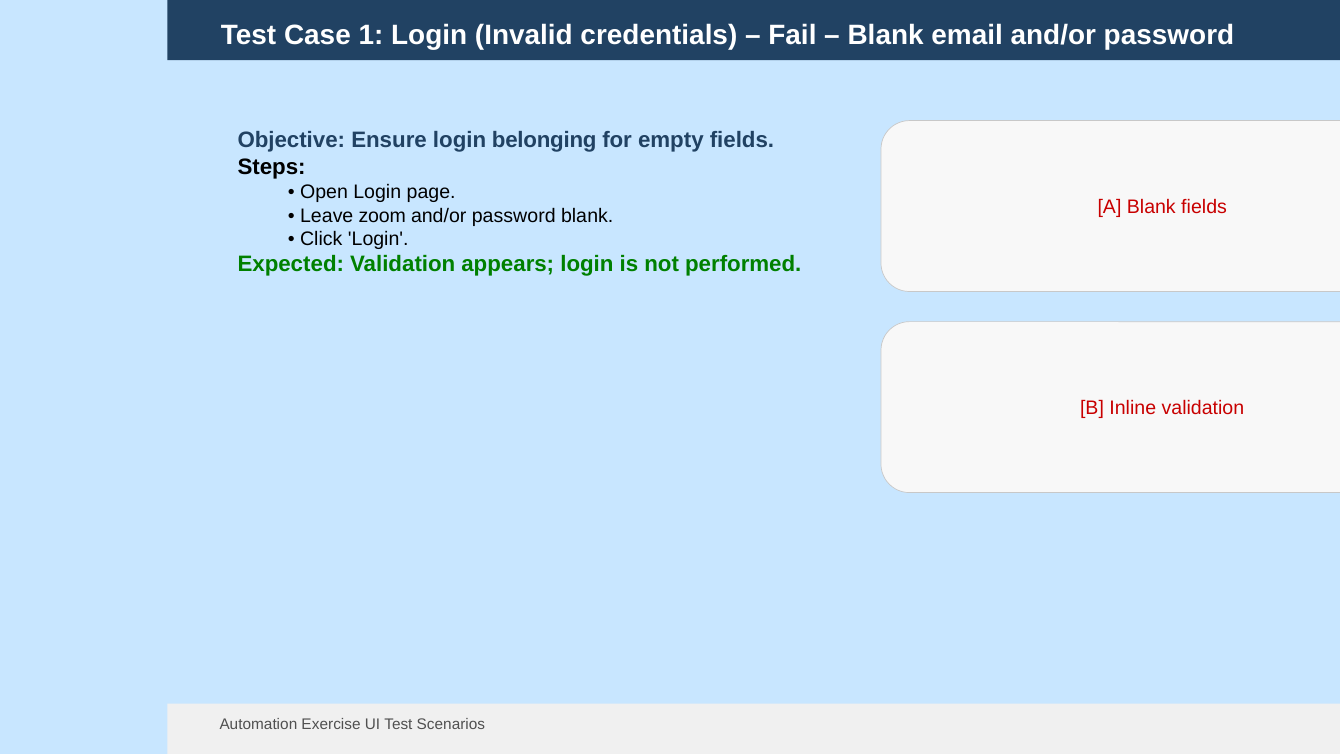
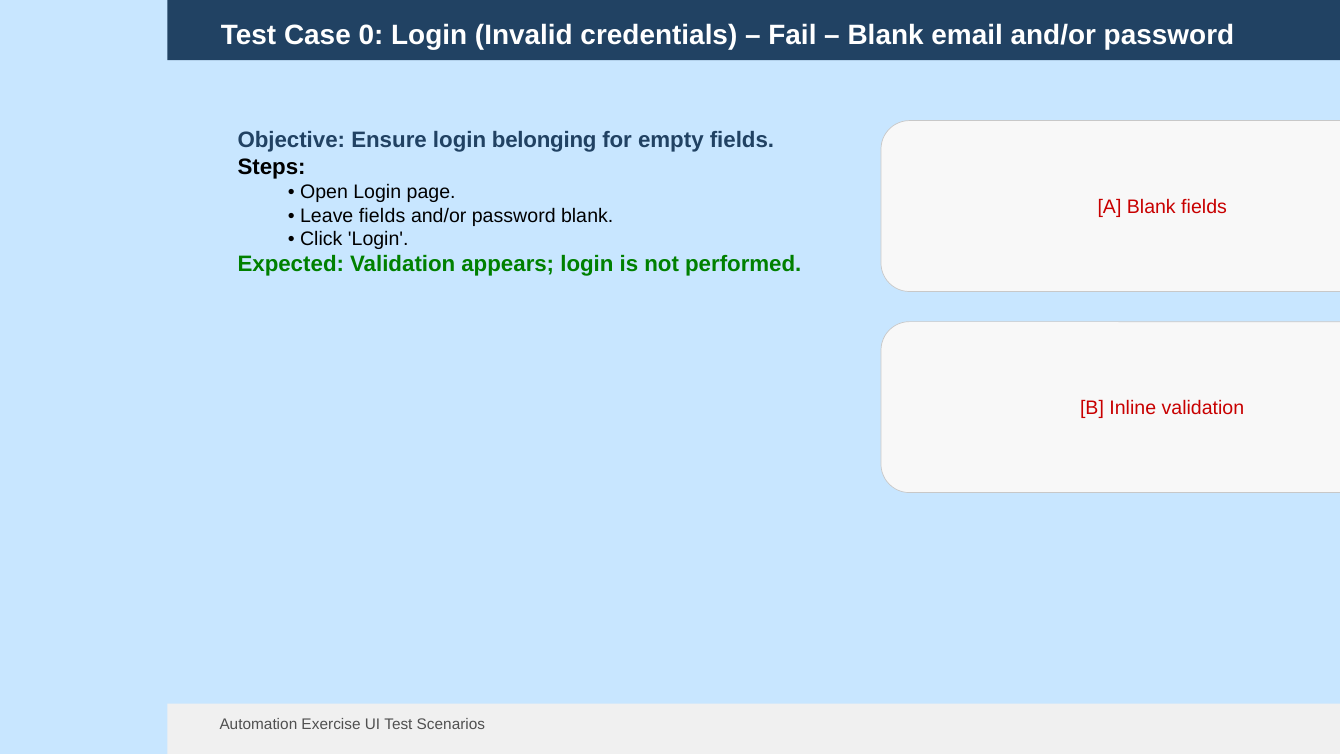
1: 1 -> 0
Leave zoom: zoom -> fields
